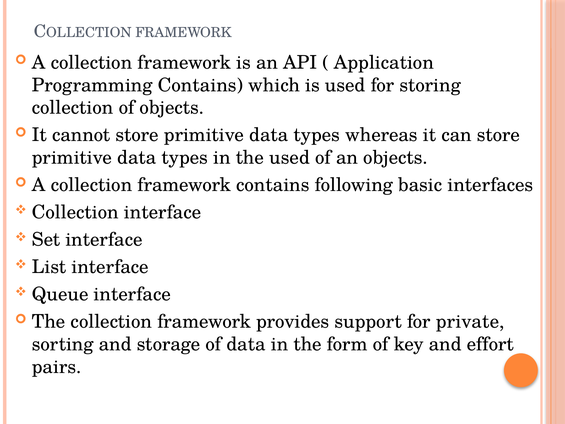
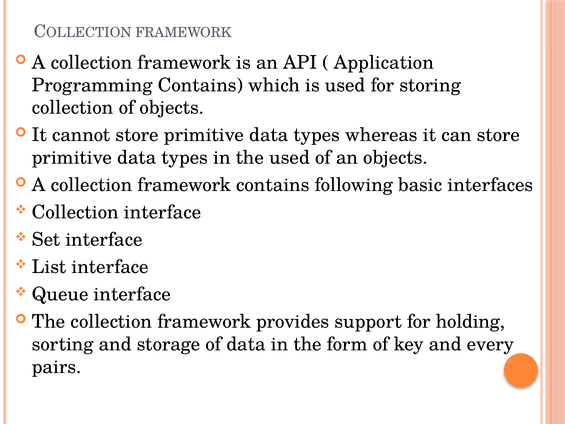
private: private -> holding
effort: effort -> every
